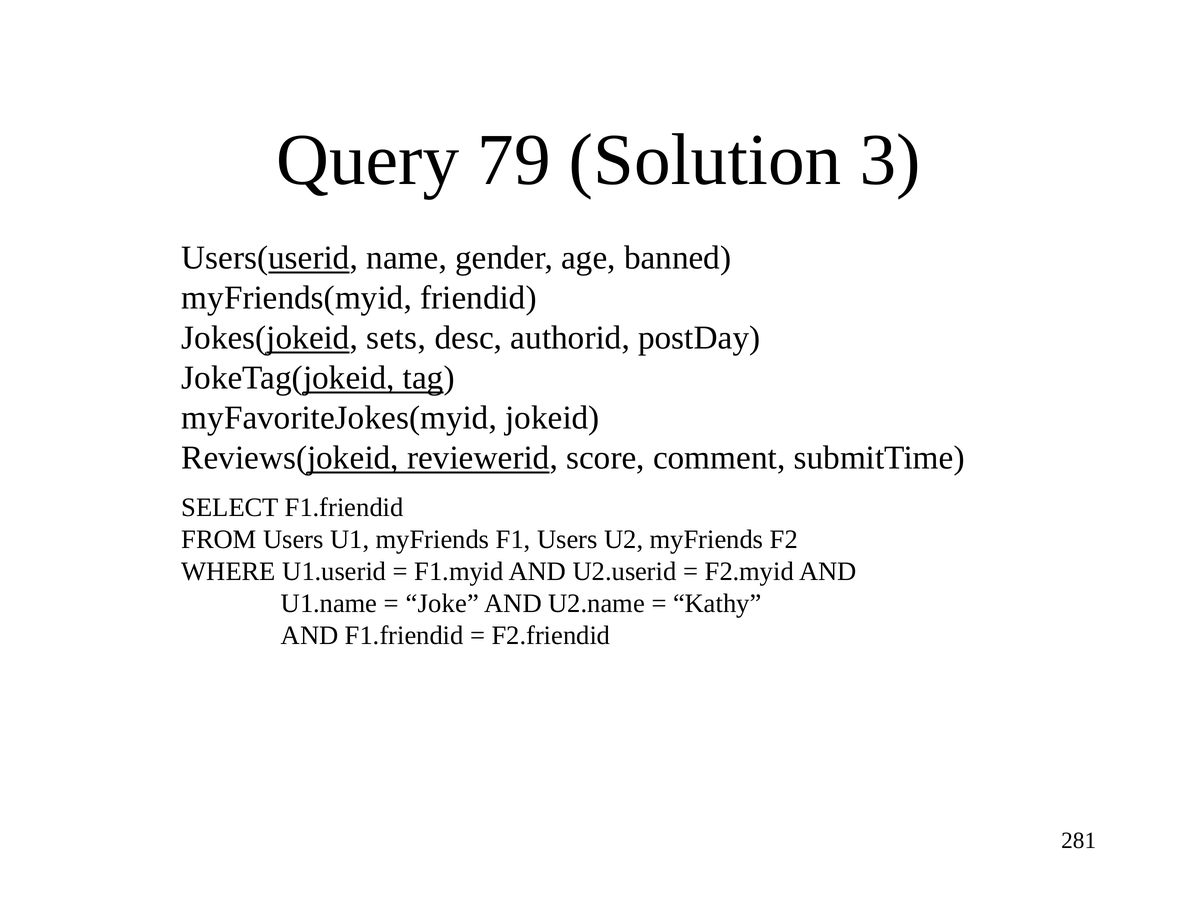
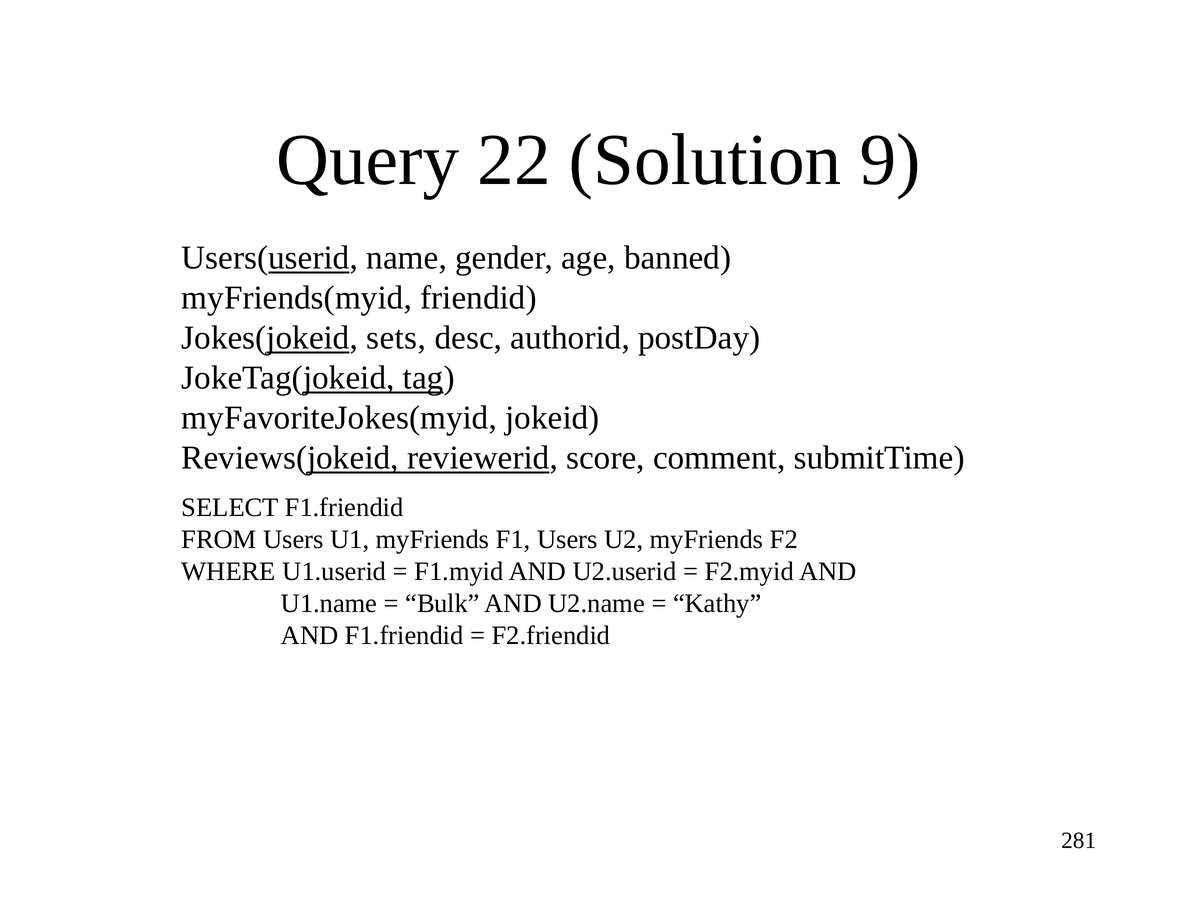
79: 79 -> 22
3: 3 -> 9
Joke: Joke -> Bulk
